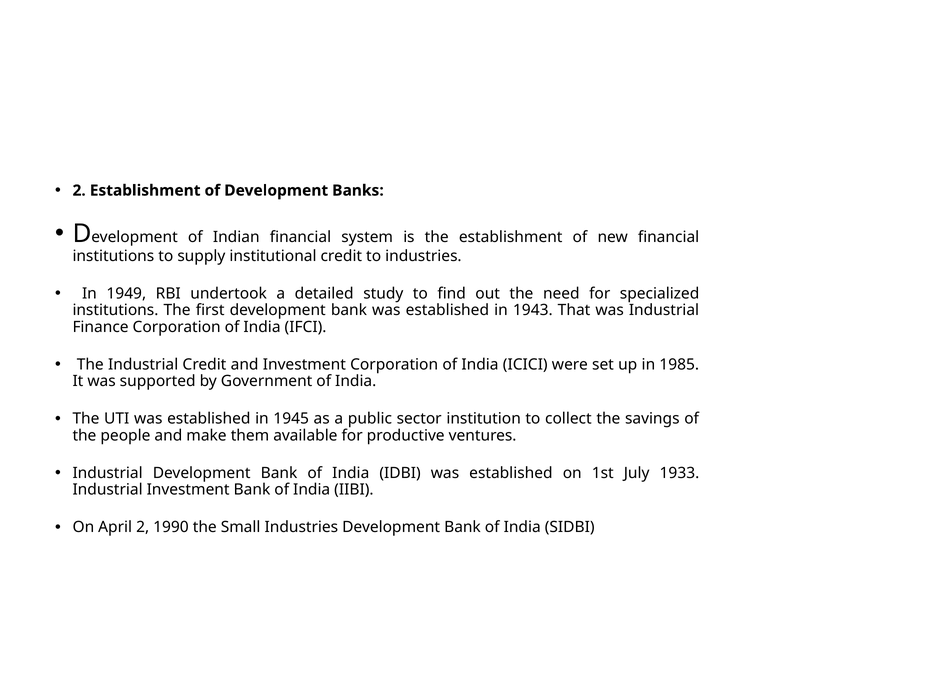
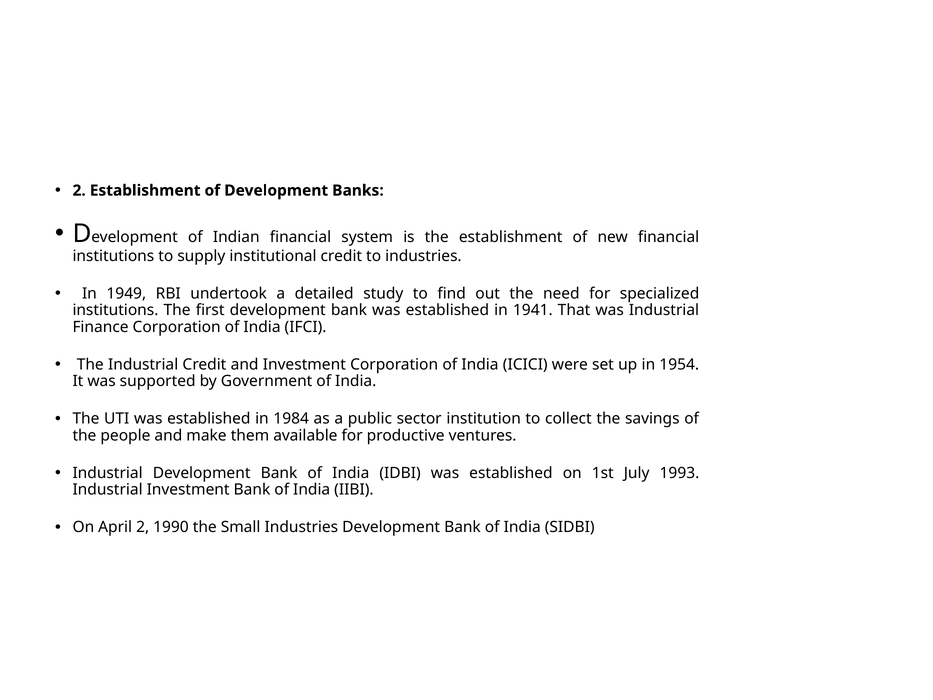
1943: 1943 -> 1941
1985: 1985 -> 1954
1945: 1945 -> 1984
1933: 1933 -> 1993
